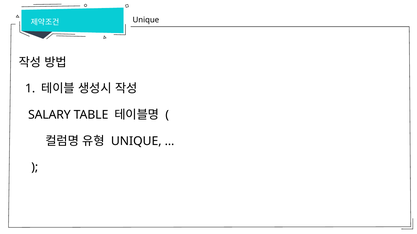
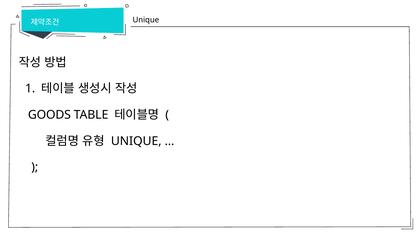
SALARY: SALARY -> GOODS
